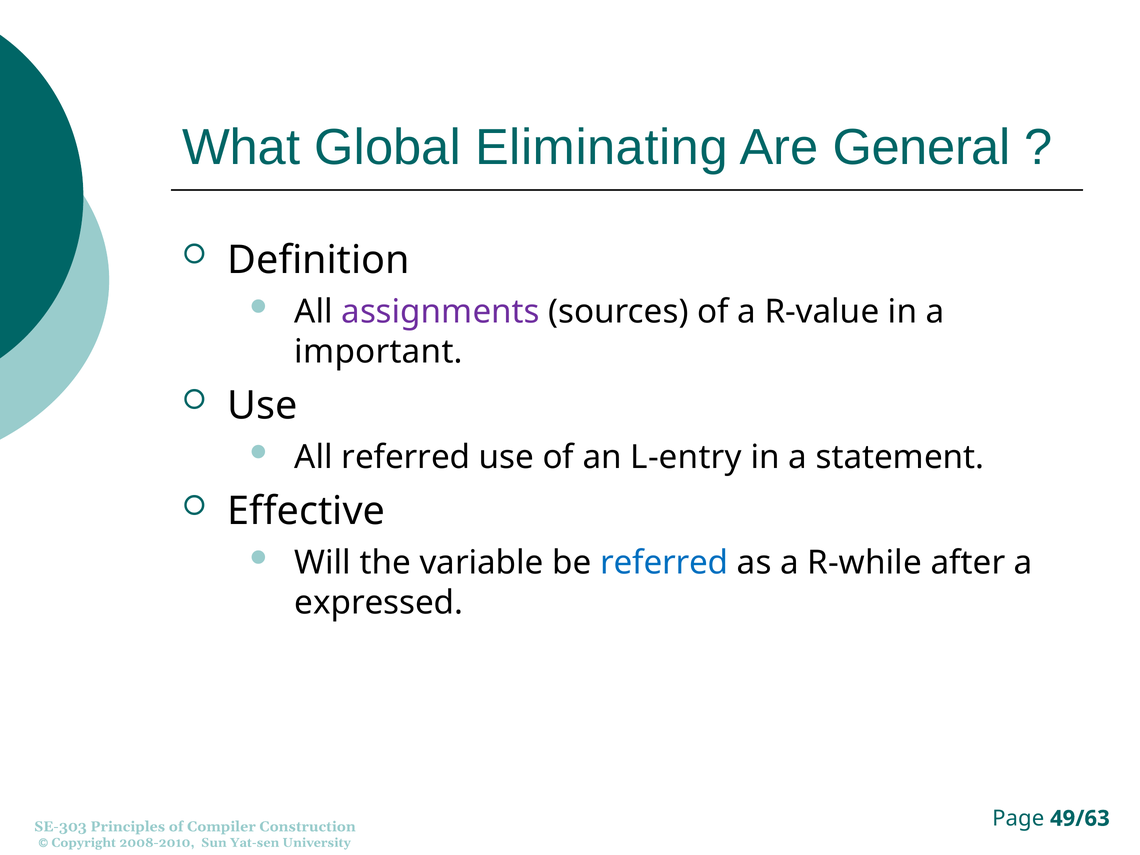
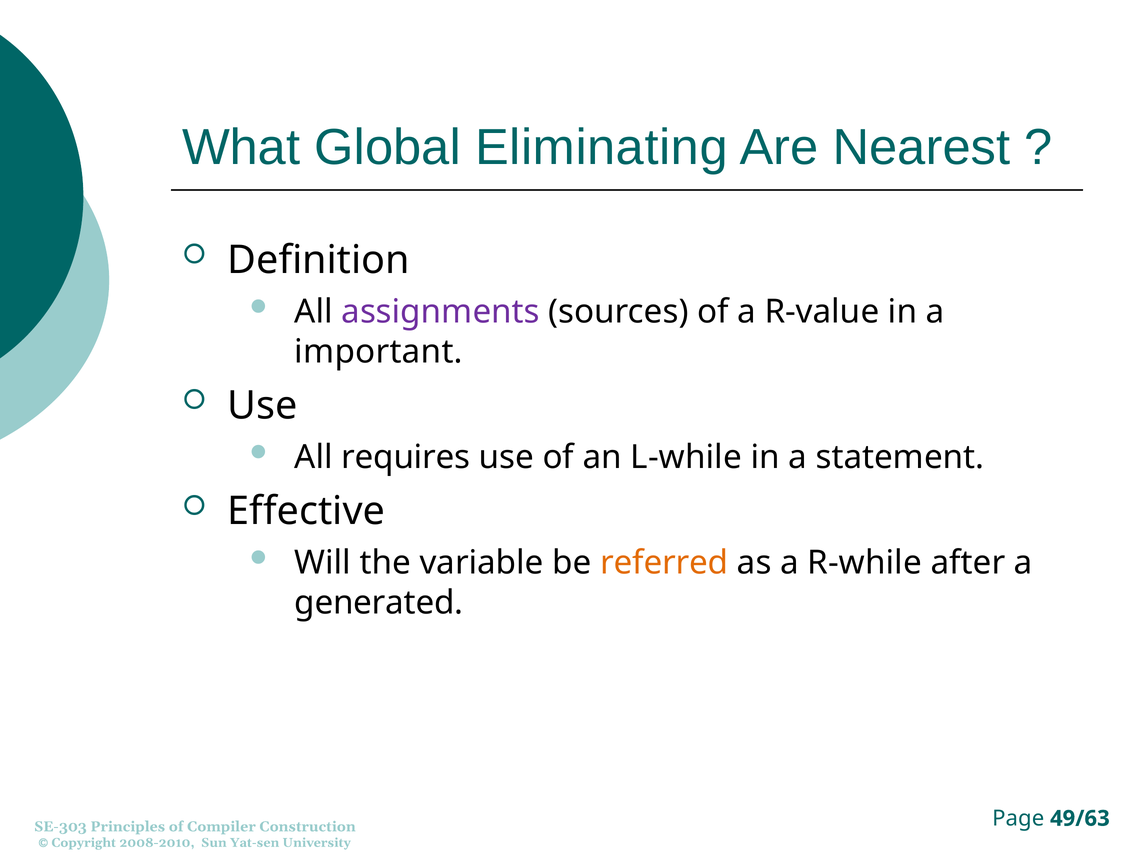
General: General -> Nearest
All referred: referred -> requires
L-entry: L-entry -> L-while
referred at (664, 563) colour: blue -> orange
expressed: expressed -> generated
